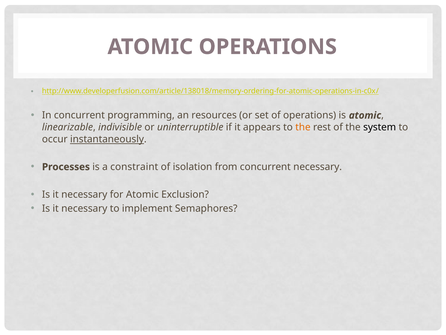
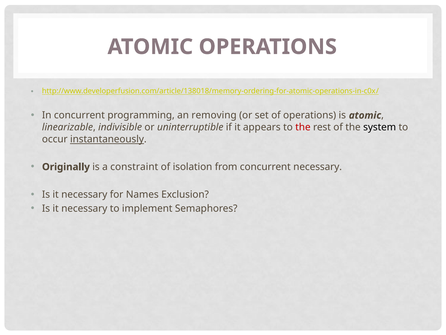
resources: resources -> removing
the at (303, 127) colour: orange -> red
Processes: Processes -> Originally
for Atomic: Atomic -> Names
